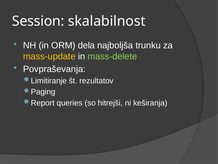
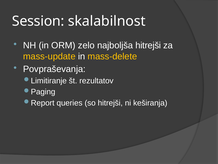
dela: dela -> zelo
najboljša trunku: trunku -> hitrejši
mass-delete colour: light green -> yellow
